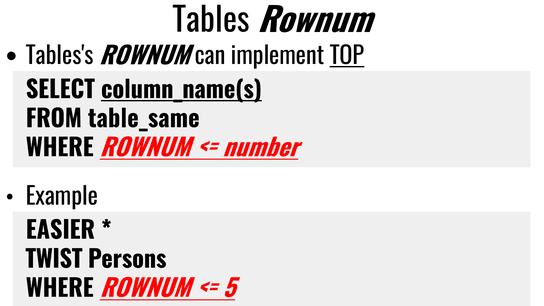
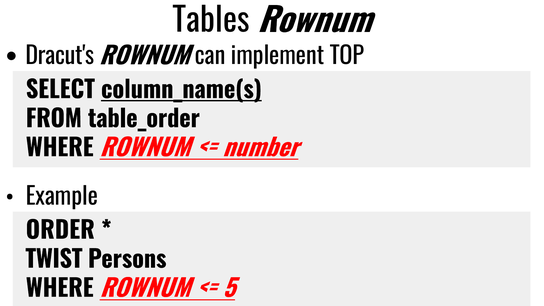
Tables's: Tables's -> Dracut's
TOP underline: present -> none
table_same: table_same -> table_order
EASIER: EASIER -> ORDER
